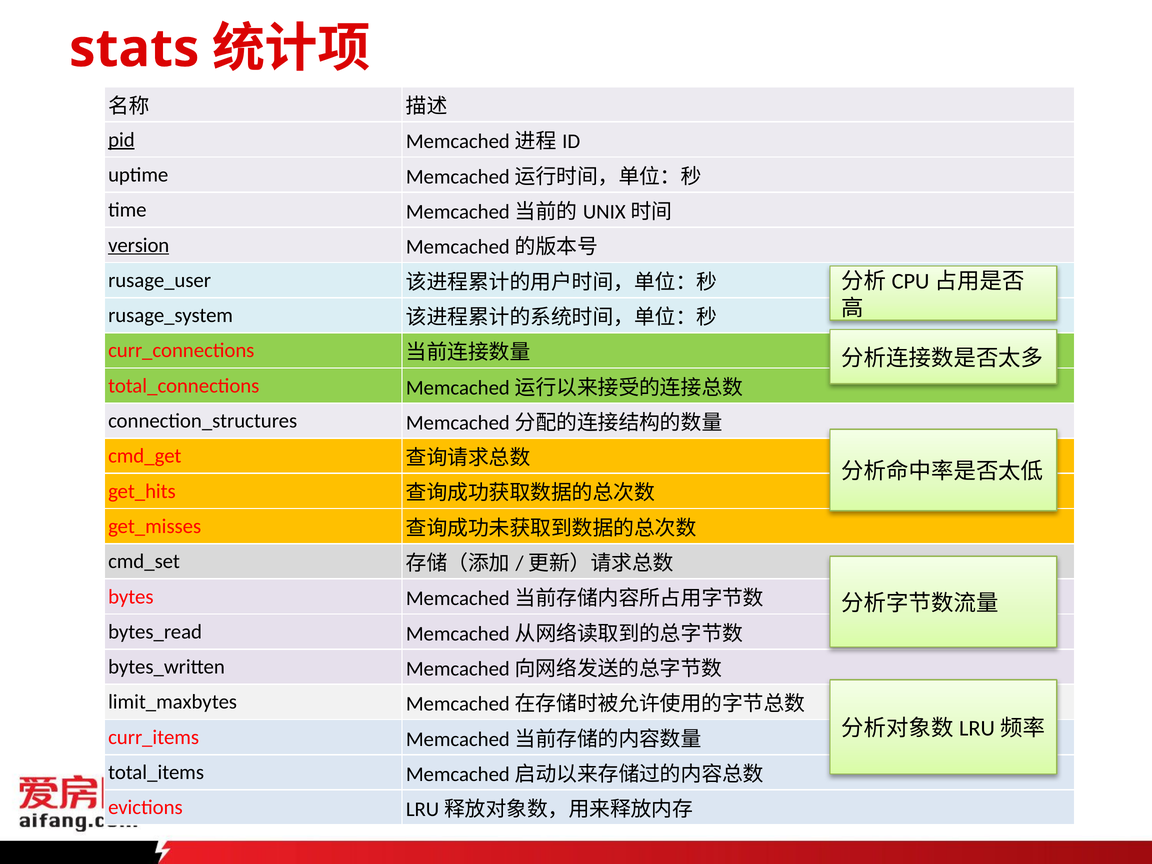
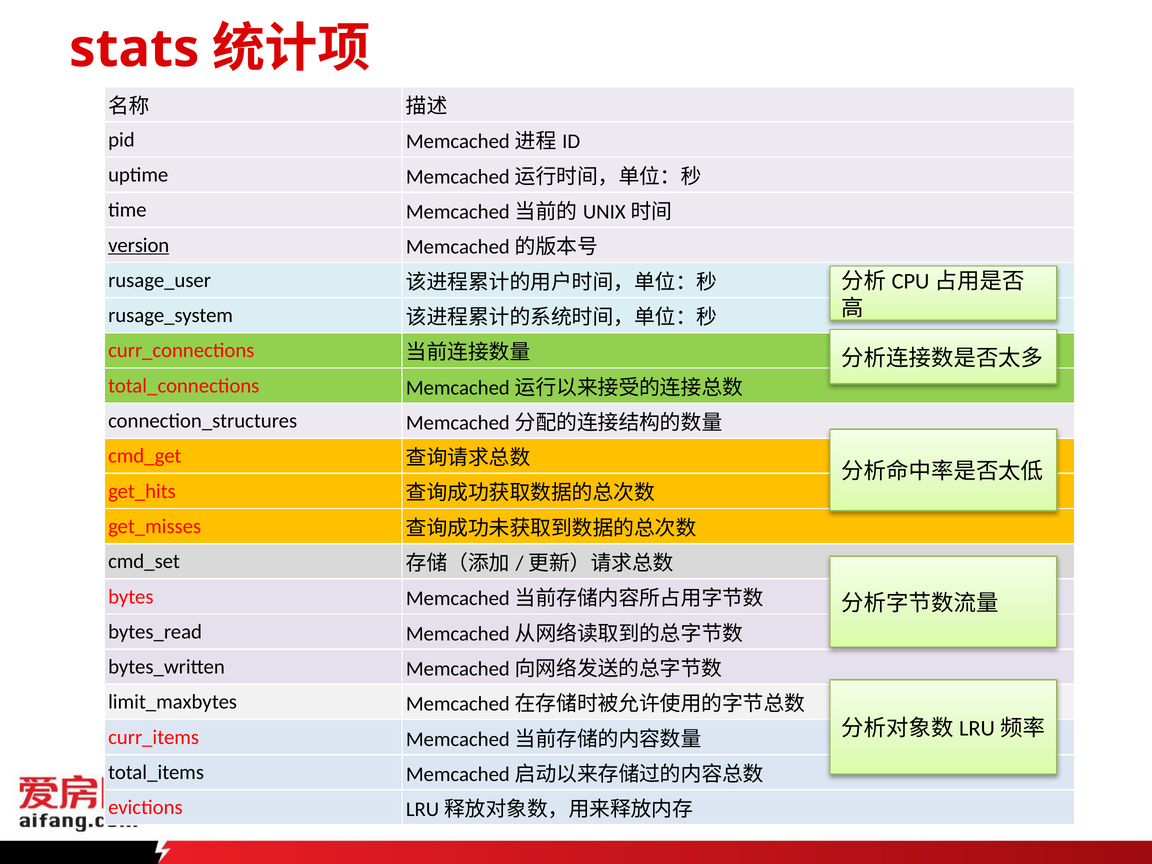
pid underline: present -> none
